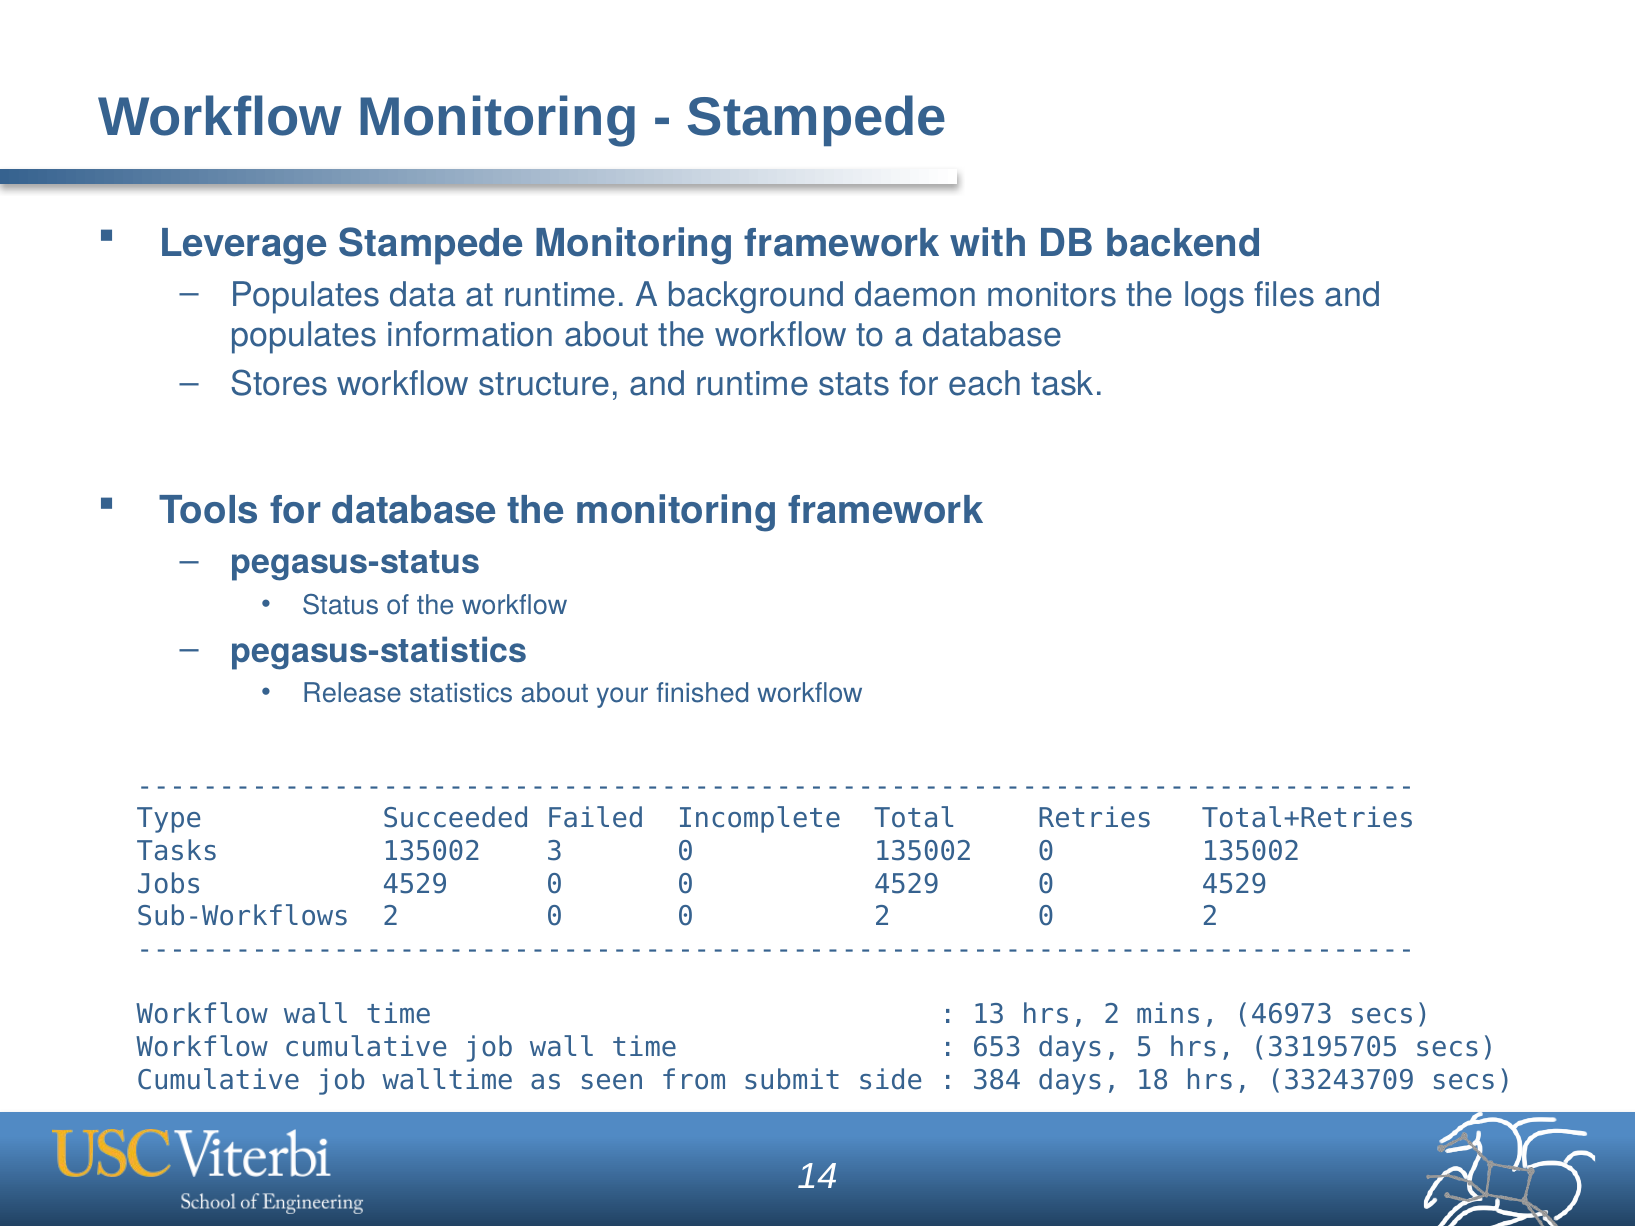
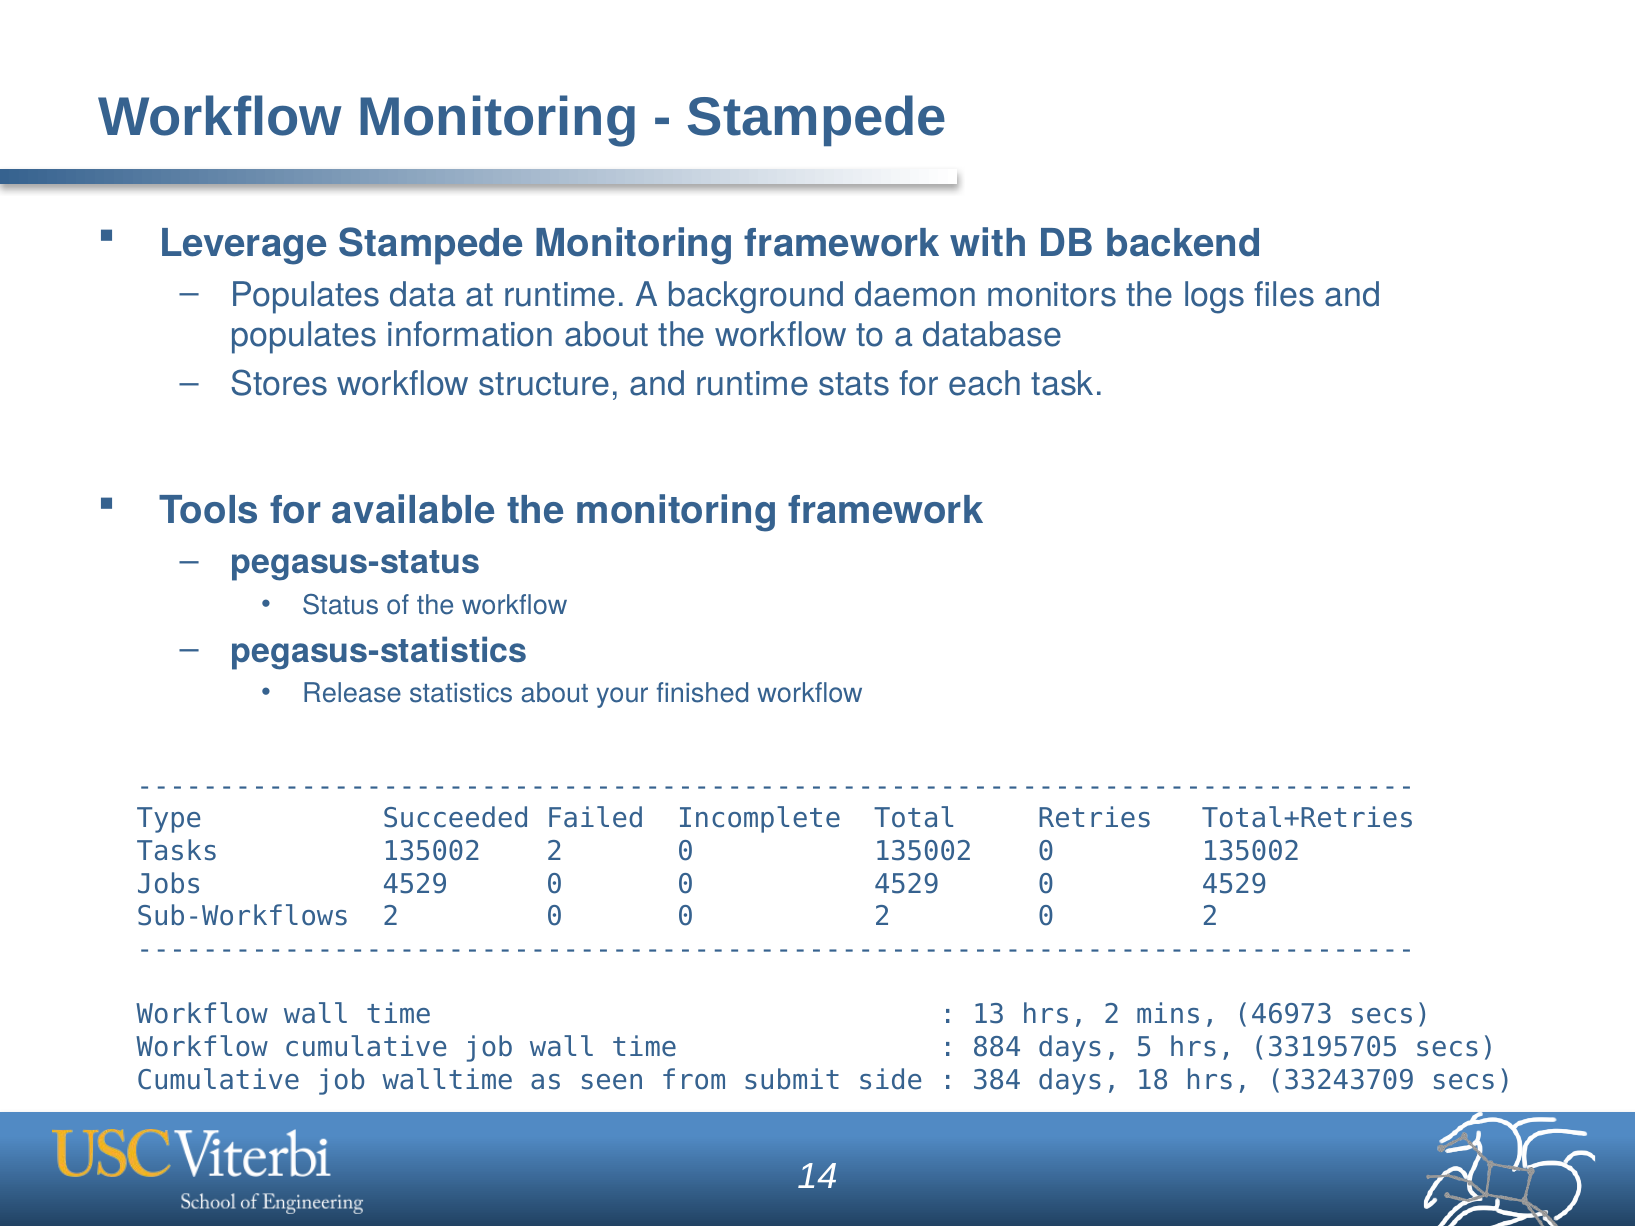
for database: database -> available
135002 3: 3 -> 2
653: 653 -> 884
